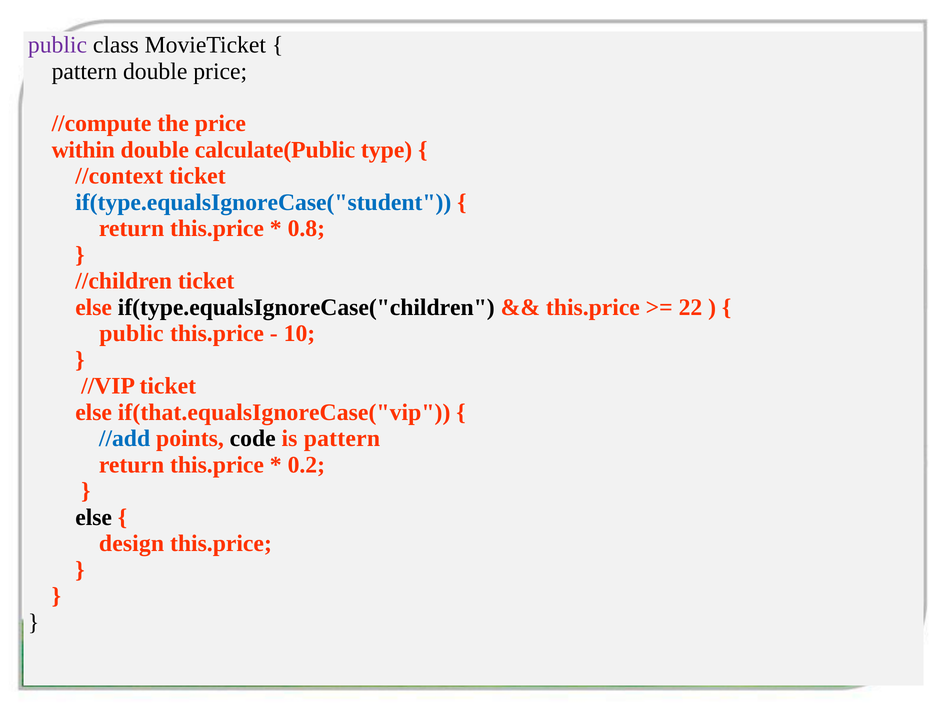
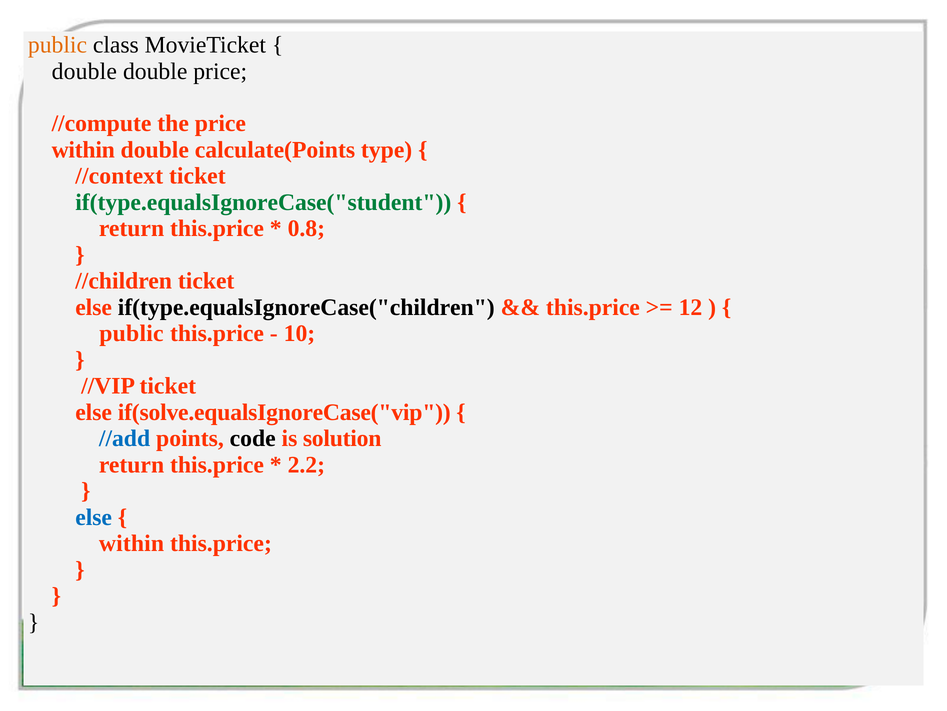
public at (57, 45) colour: purple -> orange
pattern at (84, 71): pattern -> double
calculate(Public: calculate(Public -> calculate(Points
if(type.equalsIgnoreCase("student colour: blue -> green
22: 22 -> 12
if(that.equalsIgnoreCase("vip: if(that.equalsIgnoreCase("vip -> if(solve.equalsIgnoreCase("vip
is pattern: pattern -> solution
0.2: 0.2 -> 2.2
else at (94, 517) colour: black -> blue
design at (132, 543): design -> within
